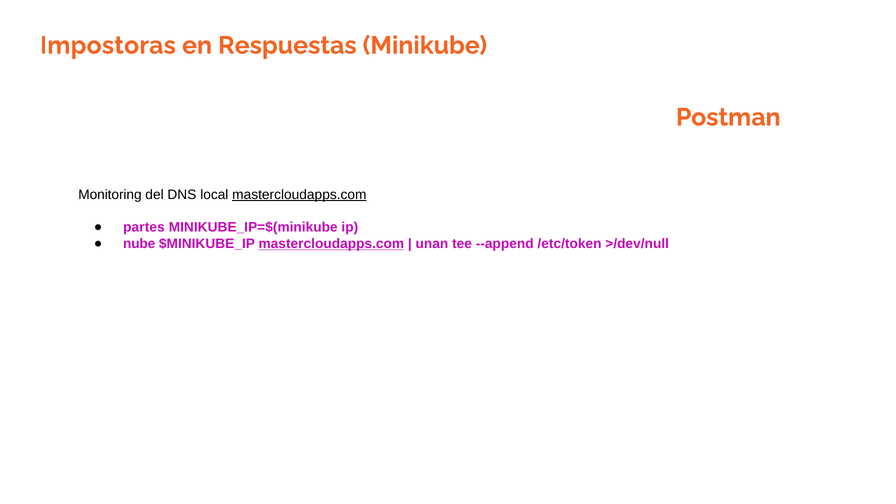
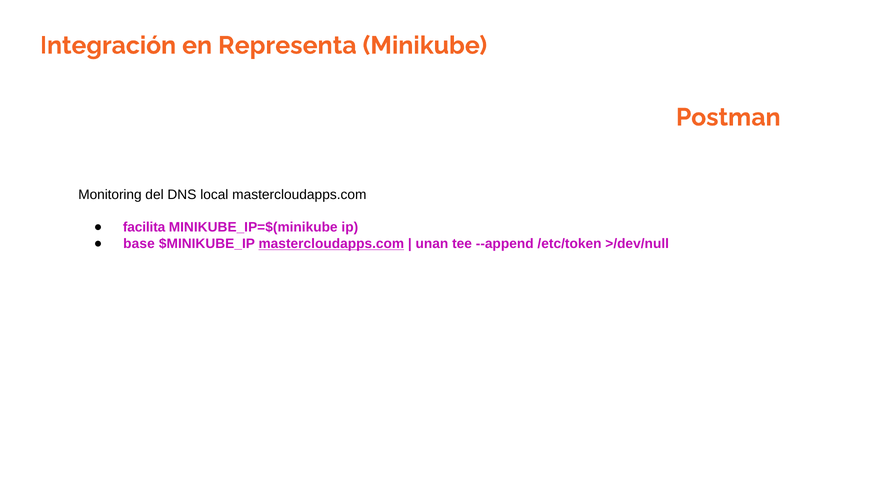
Impostoras: Impostoras -> Integración
Respuestas: Respuestas -> Representa
mastercloudapps.com at (299, 195) underline: present -> none
partes: partes -> facilita
nube: nube -> base
